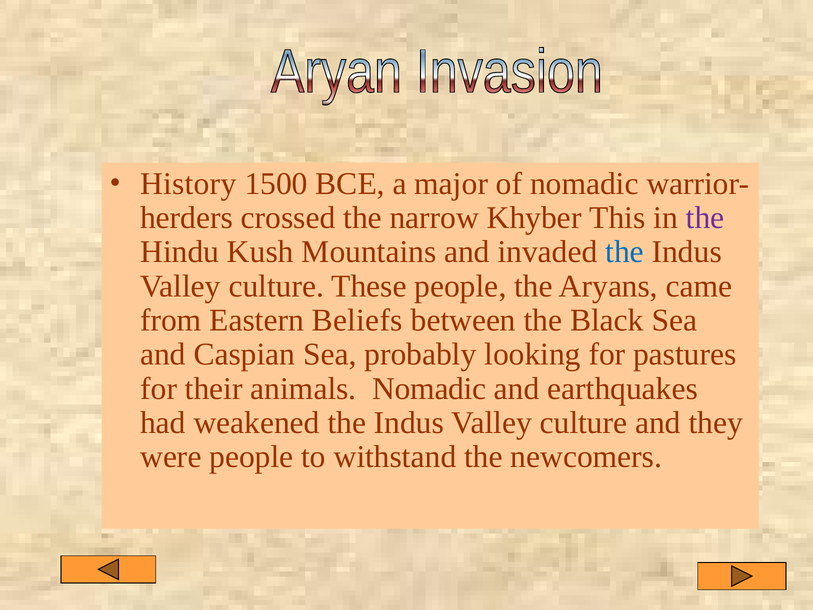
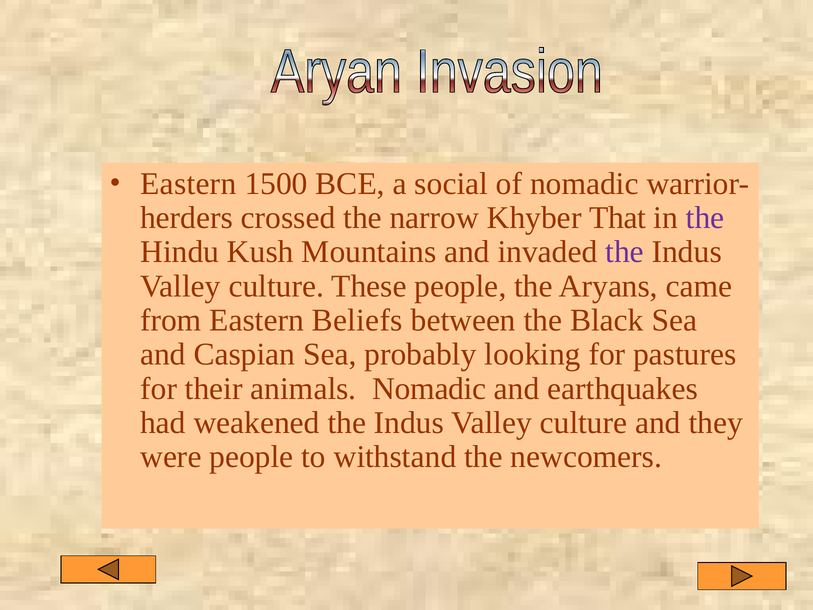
History at (188, 184): History -> Eastern
major: major -> social
This: This -> That
the at (625, 252) colour: blue -> purple
